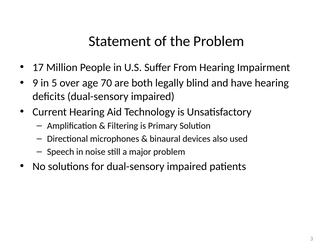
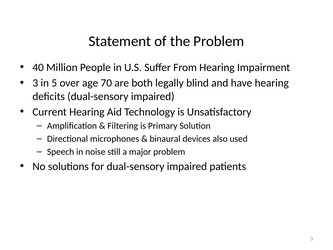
17: 17 -> 40
9 at (35, 83): 9 -> 3
